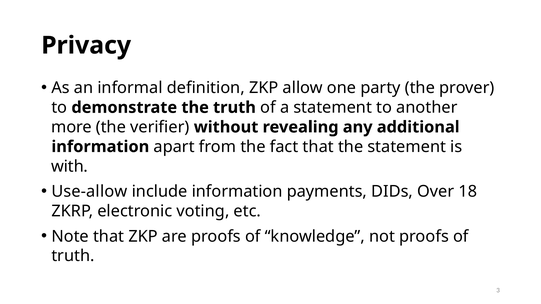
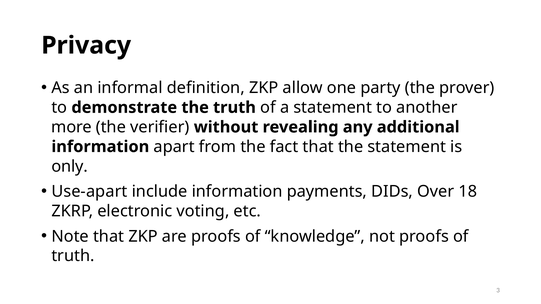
with: with -> only
Use-allow: Use-allow -> Use-apart
